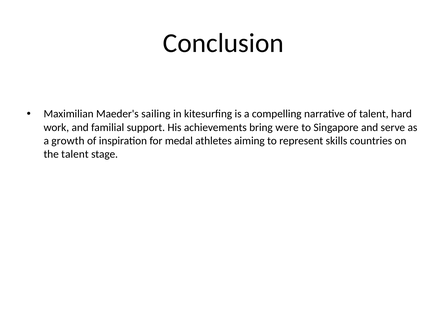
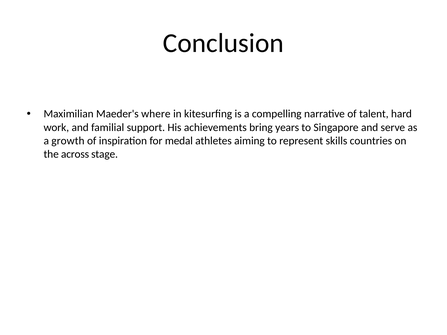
sailing: sailing -> where
were: were -> years
the talent: talent -> across
